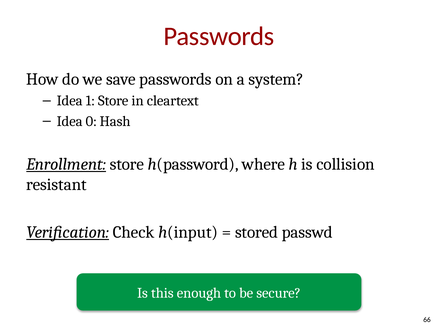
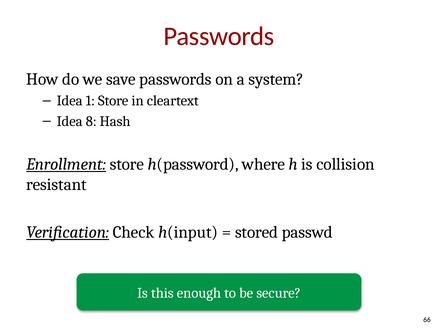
0: 0 -> 8
